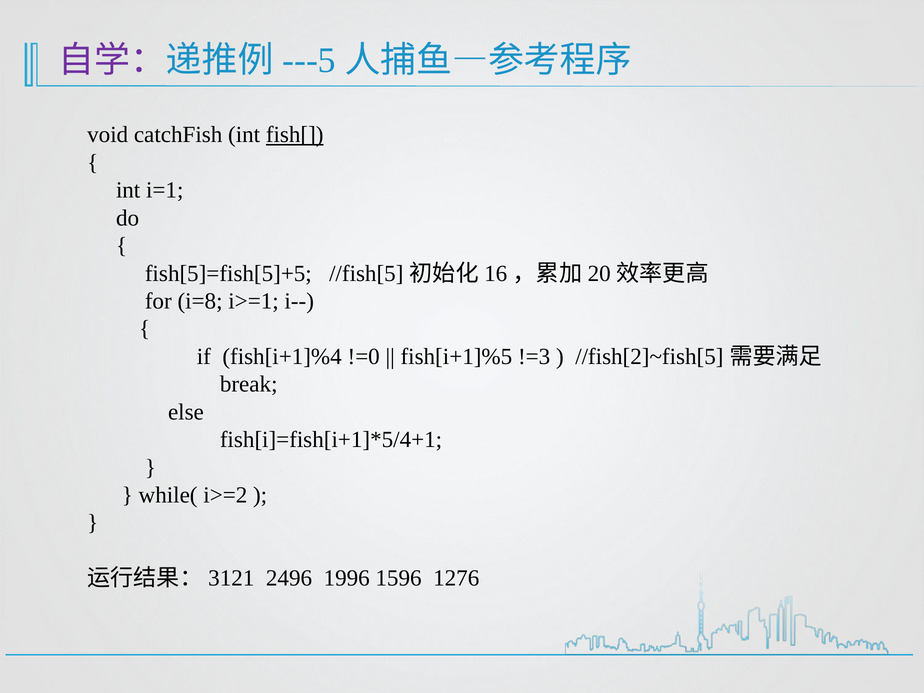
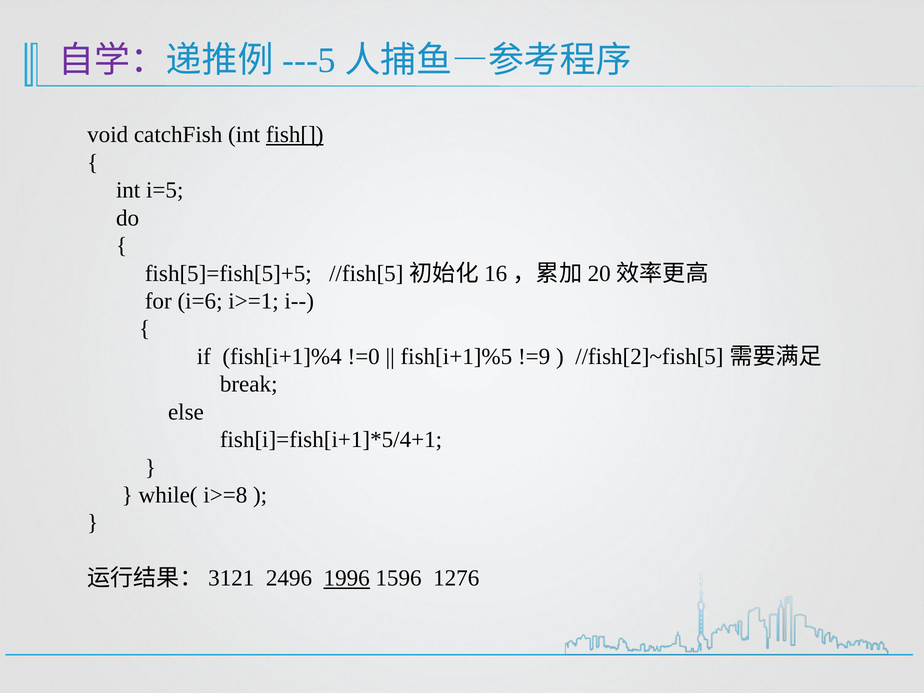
i=1: i=1 -> i=5
i=8: i=8 -> i=6
!=3: !=3 -> !=9
i>=2: i>=2 -> i>=8
1996 underline: none -> present
